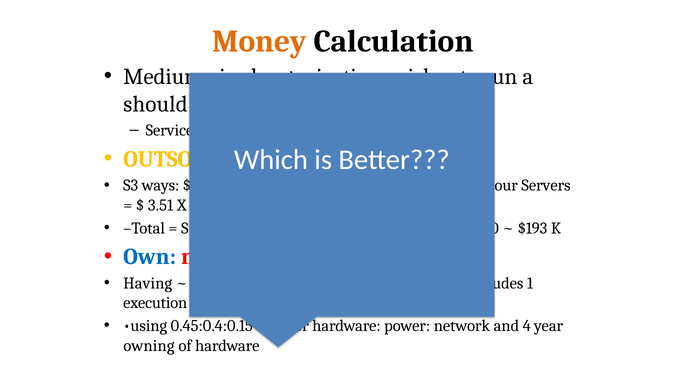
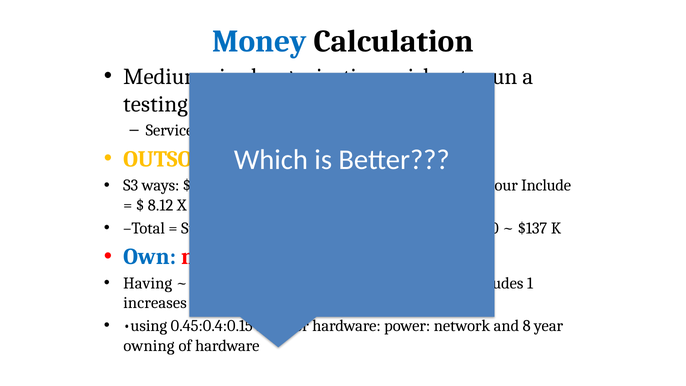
Money colour: orange -> blue
should: should -> testing
Servers at (546, 185): Servers -> Include
3.51: 3.51 -> 8.12
$193: $193 -> $137
execution: execution -> increases
4: 4 -> 8
